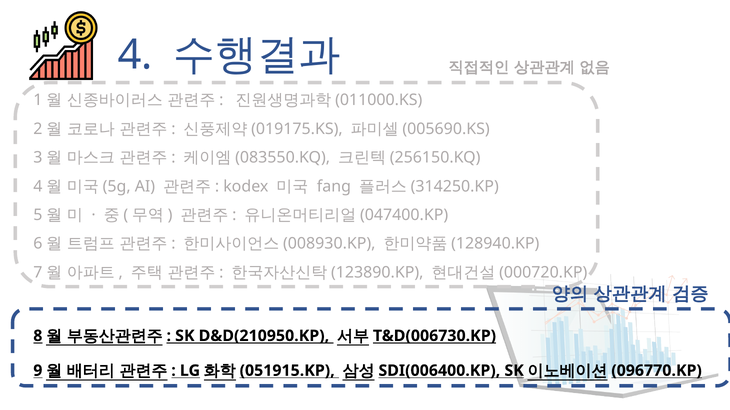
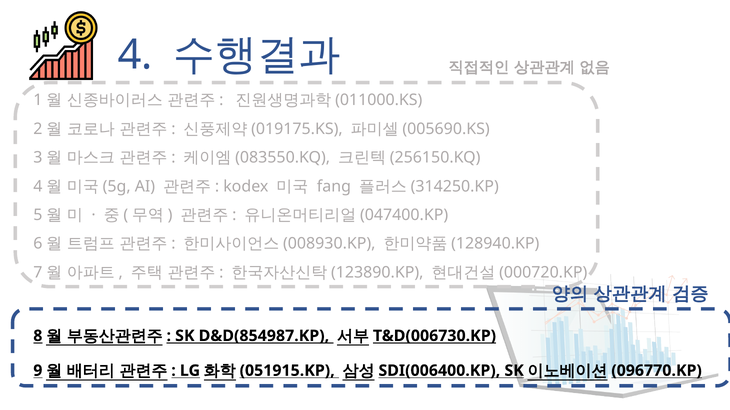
D&D(210950.KP: D&D(210950.KP -> D&D(854987.KP
